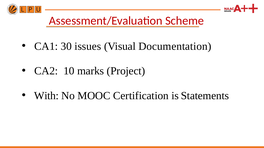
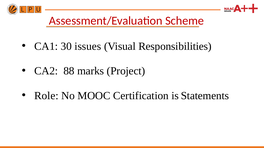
Documentation: Documentation -> Responsibilities
10: 10 -> 88
With: With -> Role
